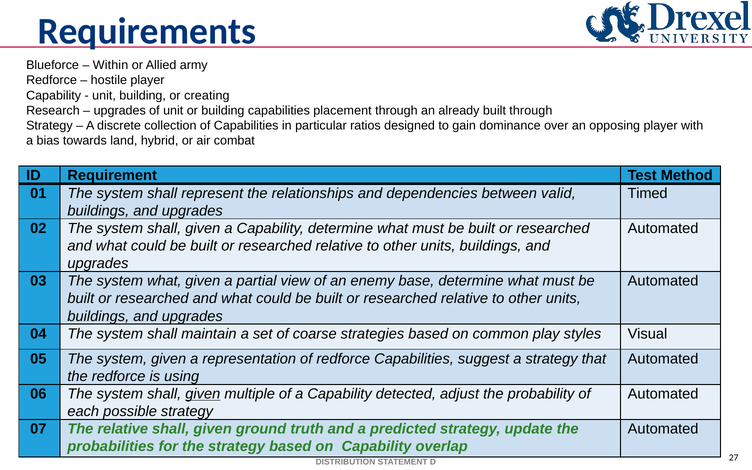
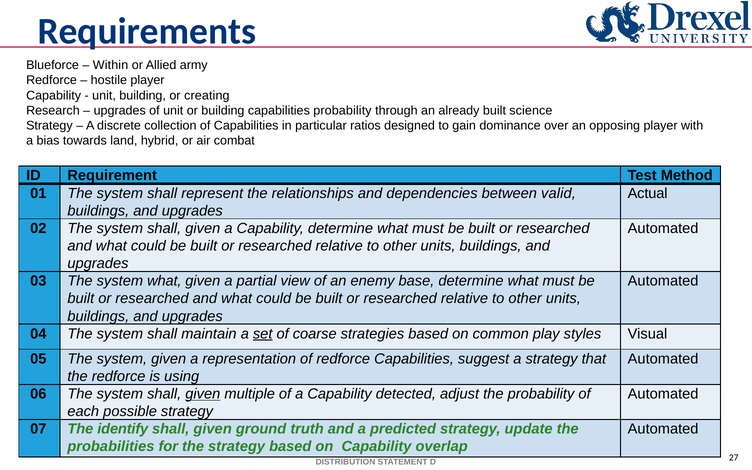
capabilities placement: placement -> probability
built through: through -> science
Timed: Timed -> Actual
set underline: none -> present
The relative: relative -> identify
